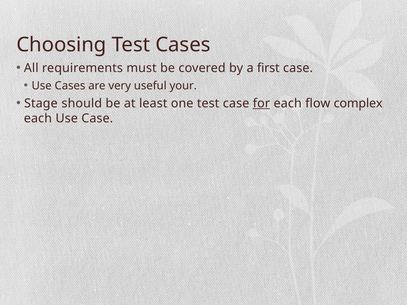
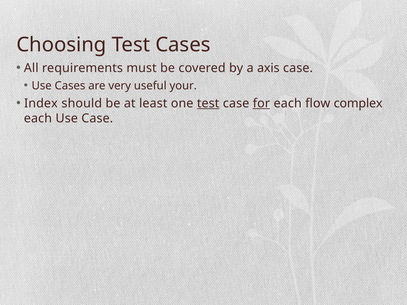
first: first -> axis
Stage: Stage -> Index
test at (208, 103) underline: none -> present
